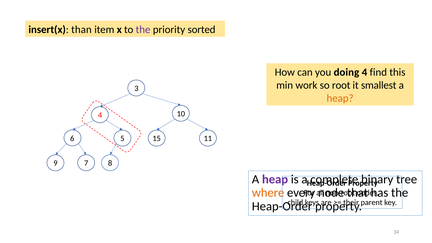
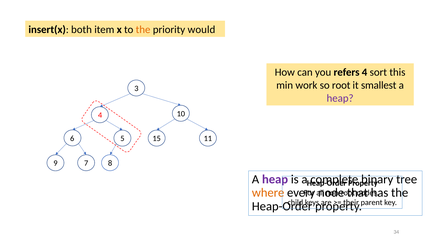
than: than -> both
the at (143, 30) colour: purple -> orange
sorted: sorted -> would
doing: doing -> refers
find: find -> sort
heap at (340, 98) colour: orange -> purple
